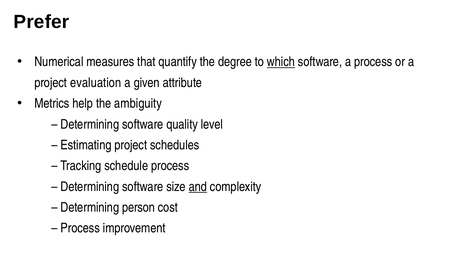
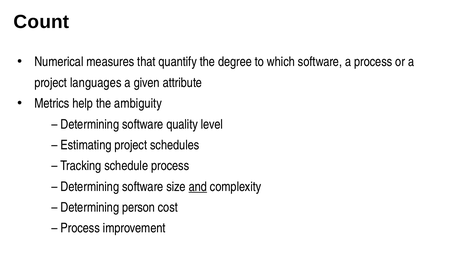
Prefer: Prefer -> Count
which underline: present -> none
evaluation: evaluation -> languages
